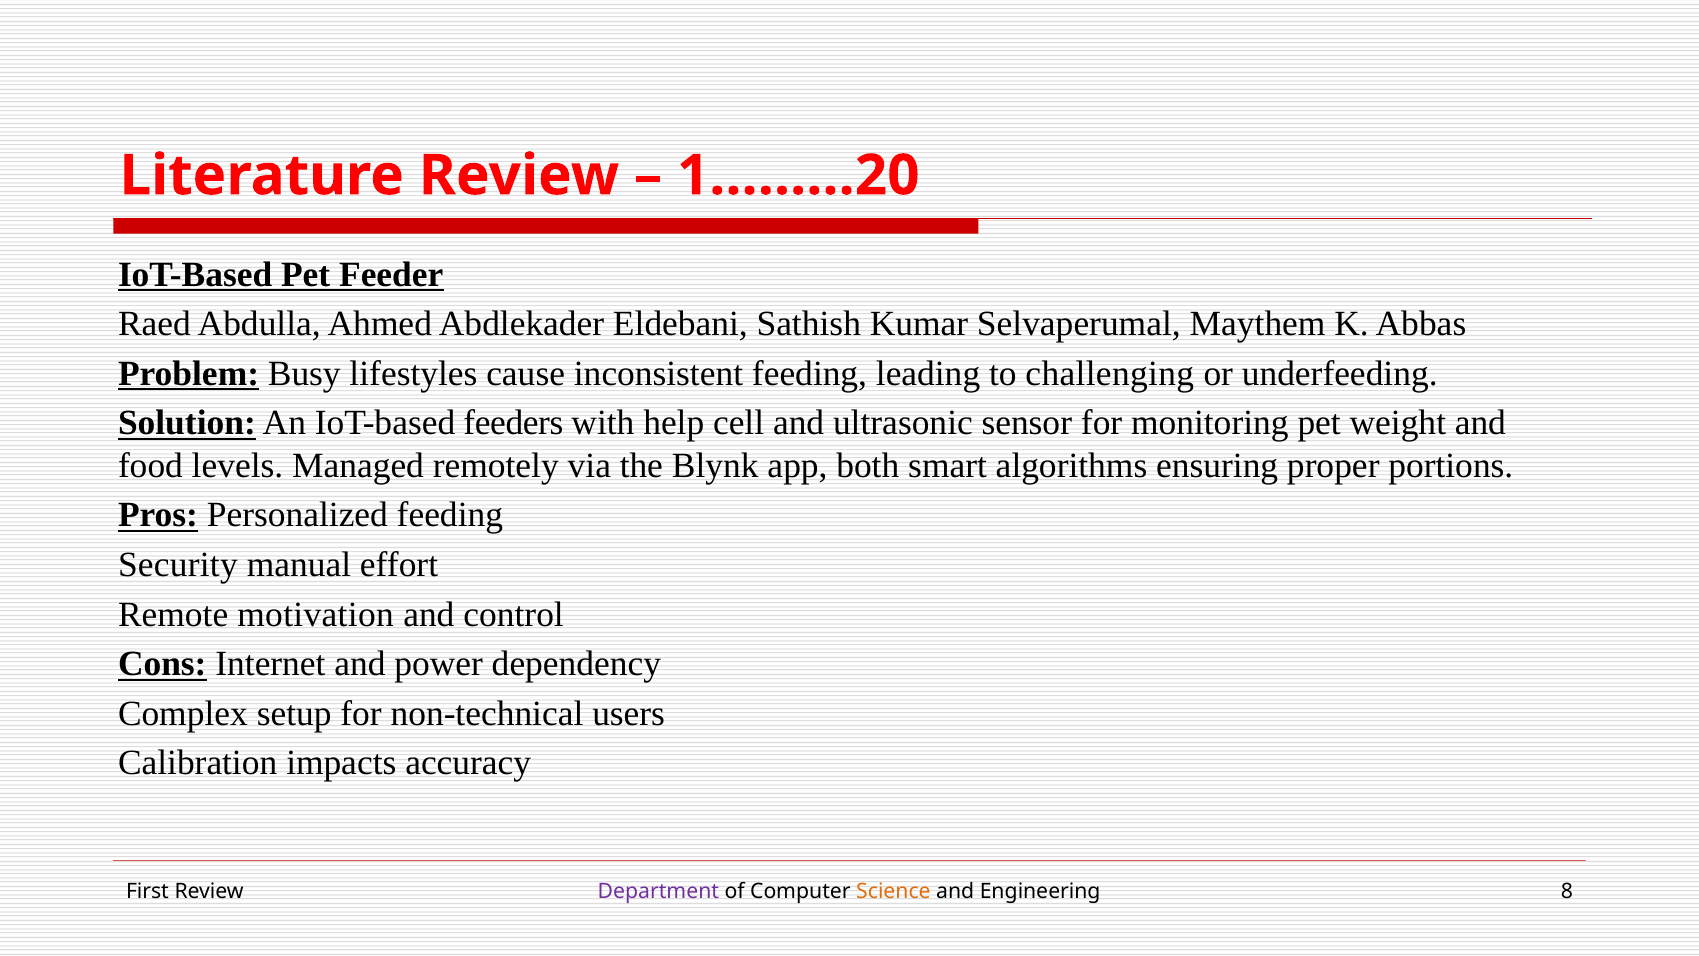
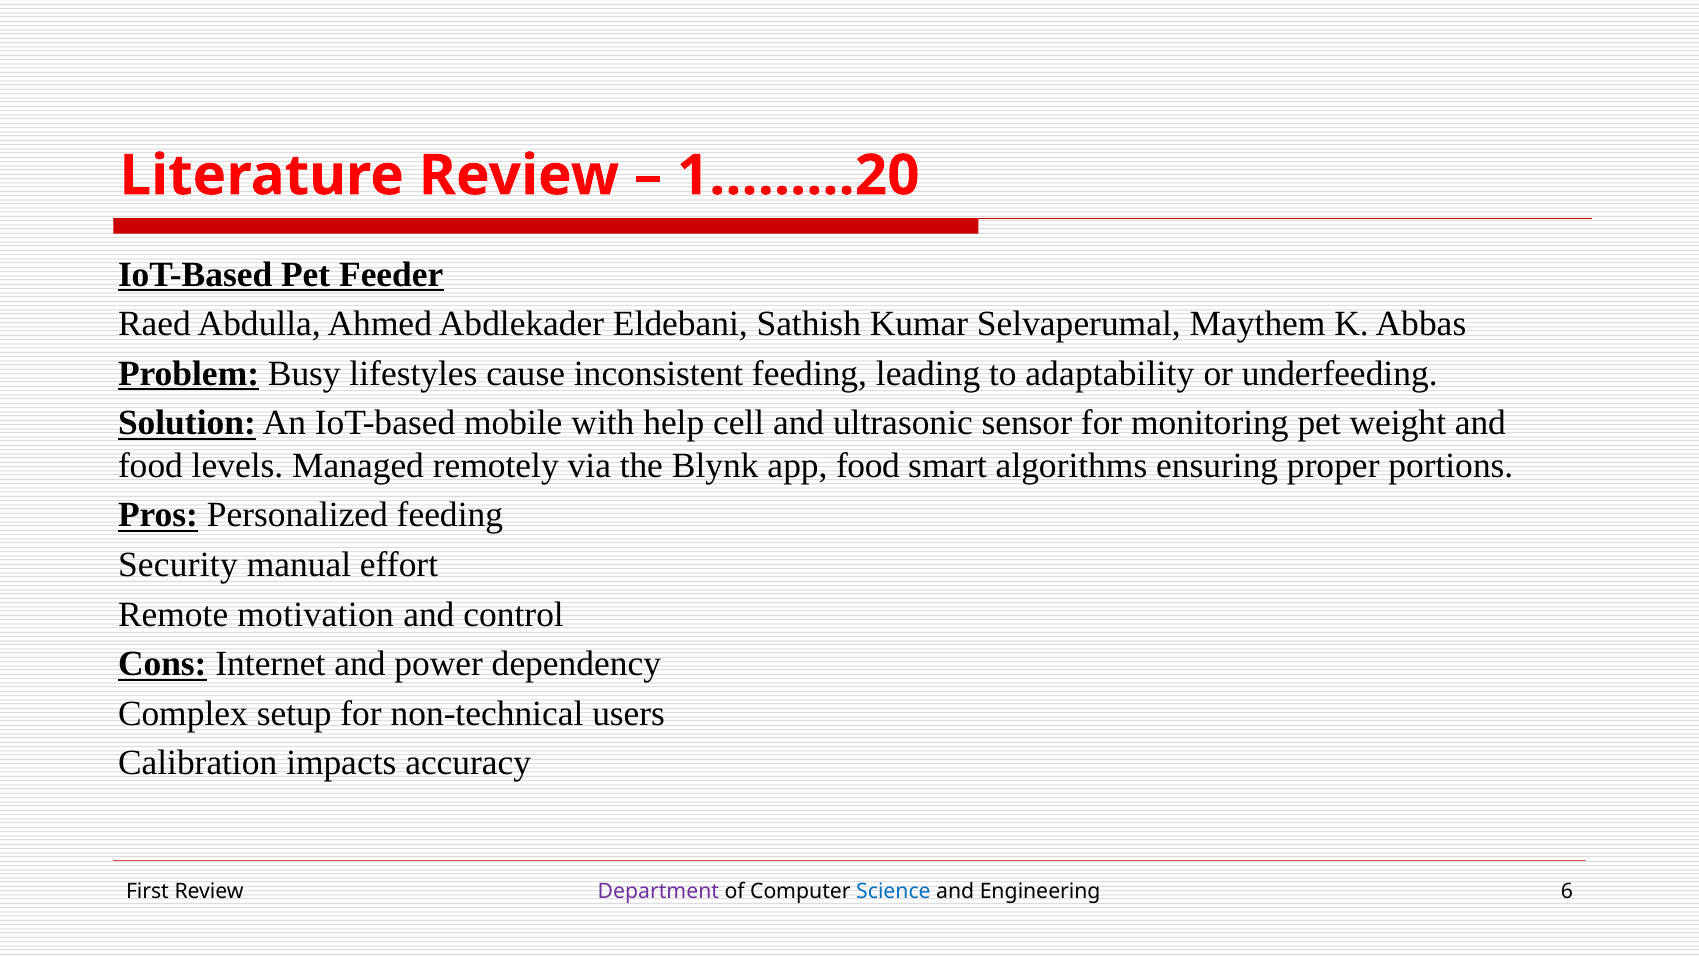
challenging: challenging -> adaptability
feeders: feeders -> mobile
app both: both -> food
Science colour: orange -> blue
8: 8 -> 6
